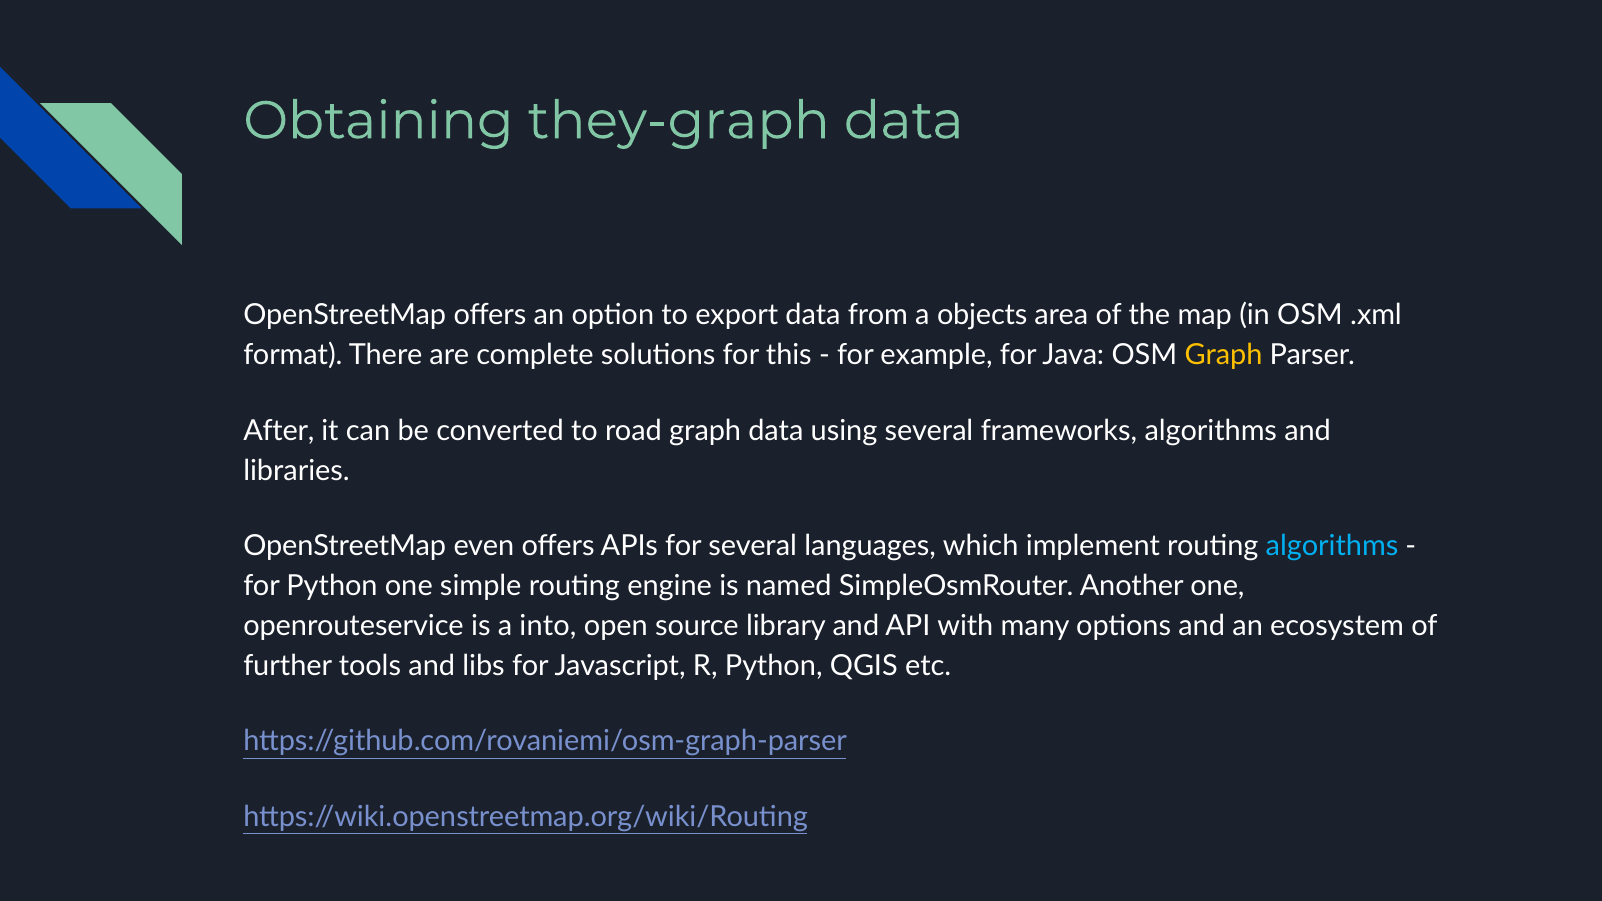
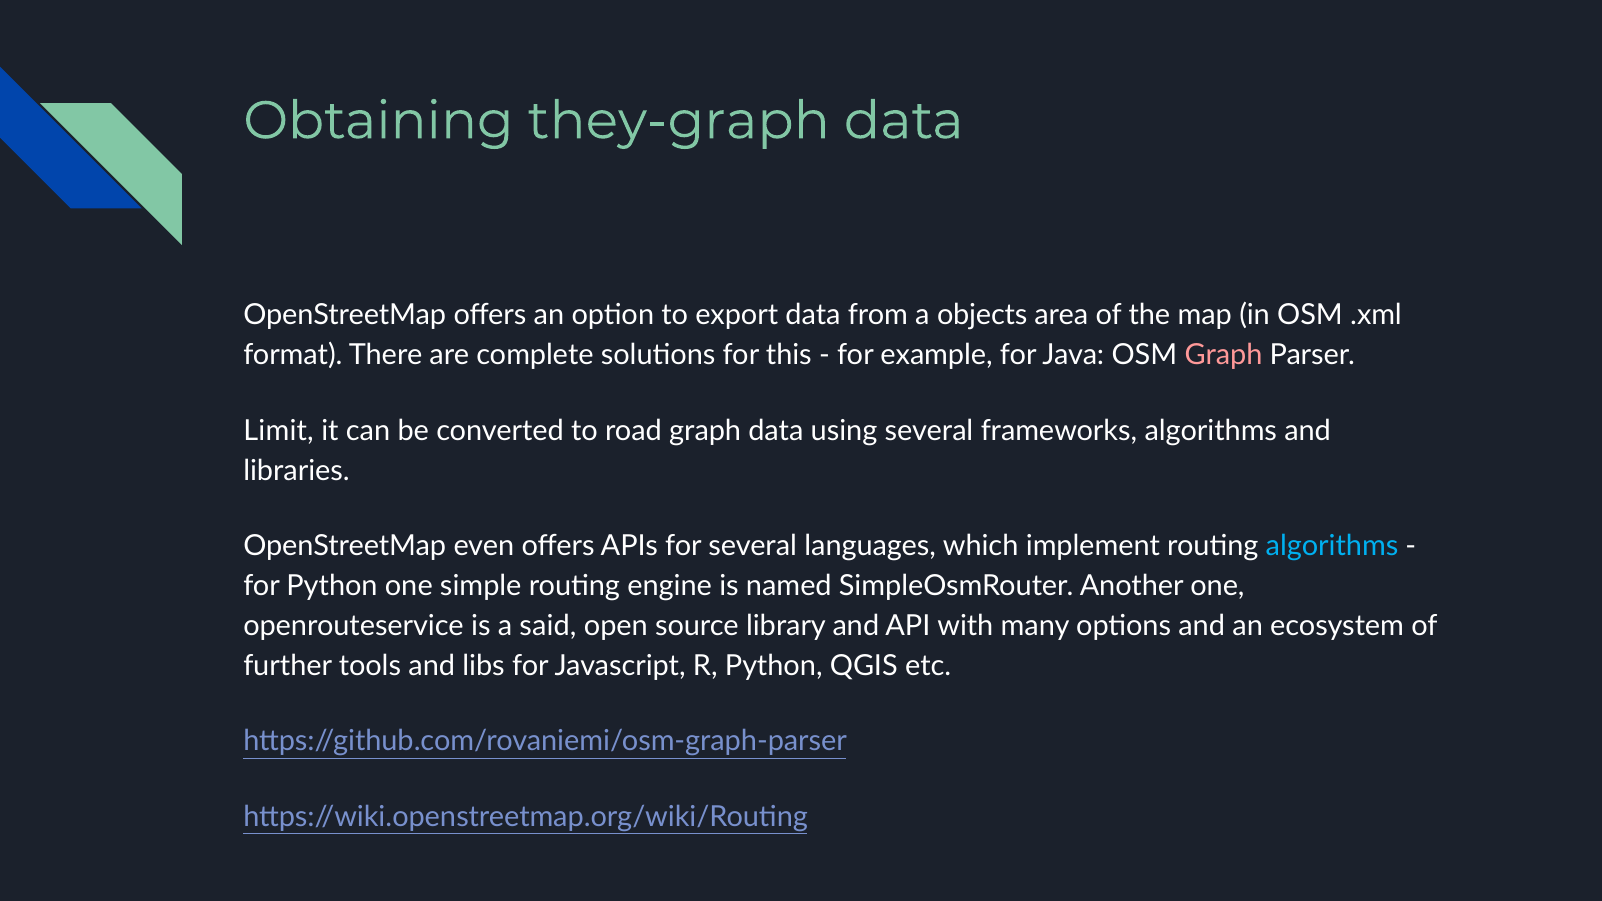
Graph at (1223, 355) colour: yellow -> pink
After: After -> Limit
into: into -> said
